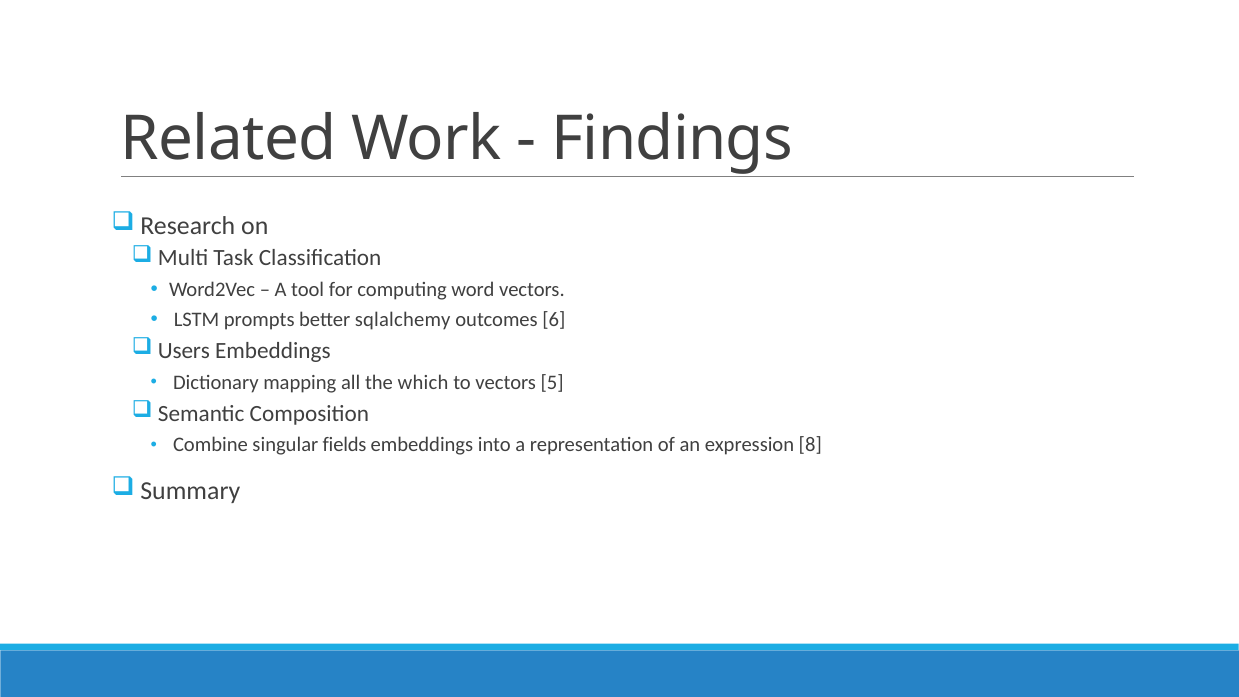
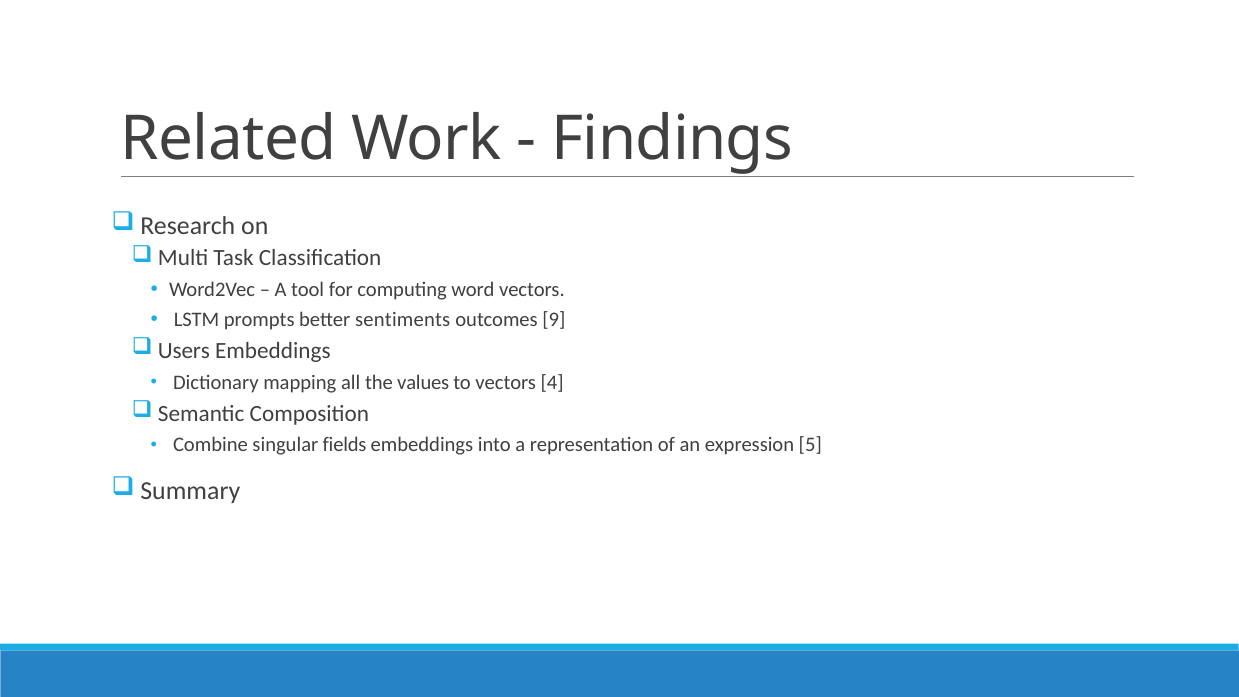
sqlalchemy: sqlalchemy -> sentiments
6: 6 -> 9
which: which -> values
5: 5 -> 4
8: 8 -> 5
